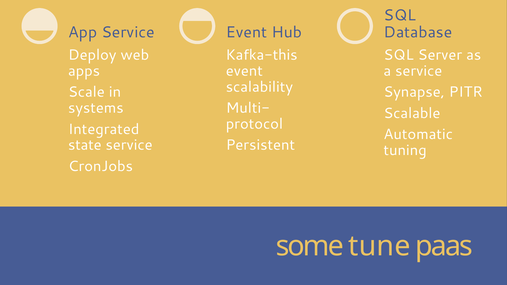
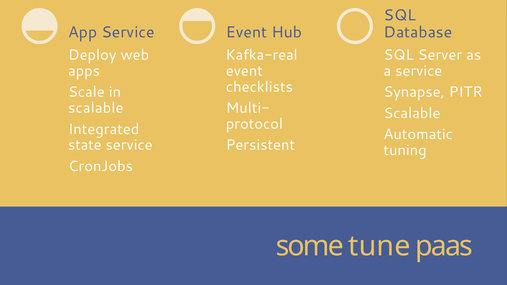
Kafka-this: Kafka-this -> Kafka-real
scalability: scalability -> checklists
systems at (96, 108): systems -> scalable
